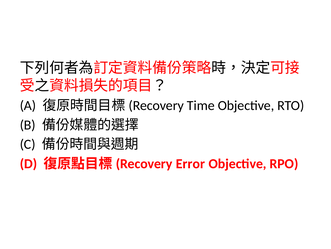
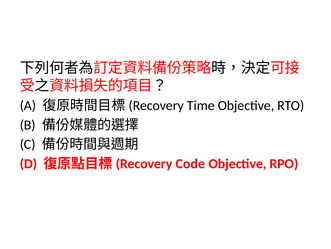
Error: Error -> Code
